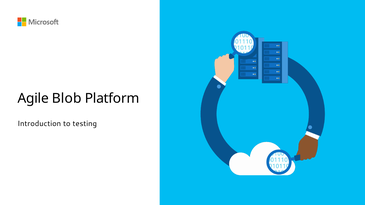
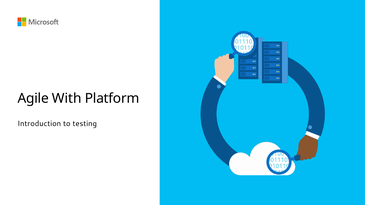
Blob: Blob -> With
